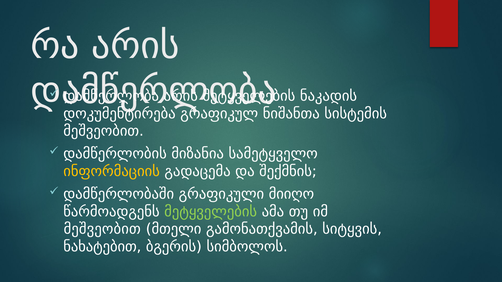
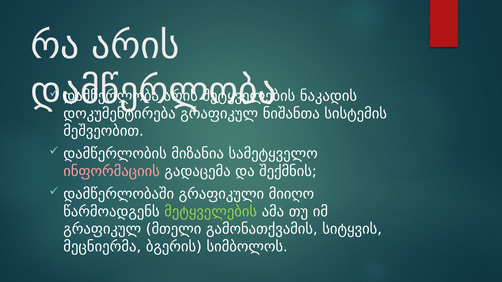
ინფორმაციის colour: yellow -> pink
მეშვეობით at (102, 229): მეშვეობით -> გრაფიკულ
ნახატებით: ნახატებით -> მეცნიერმა
